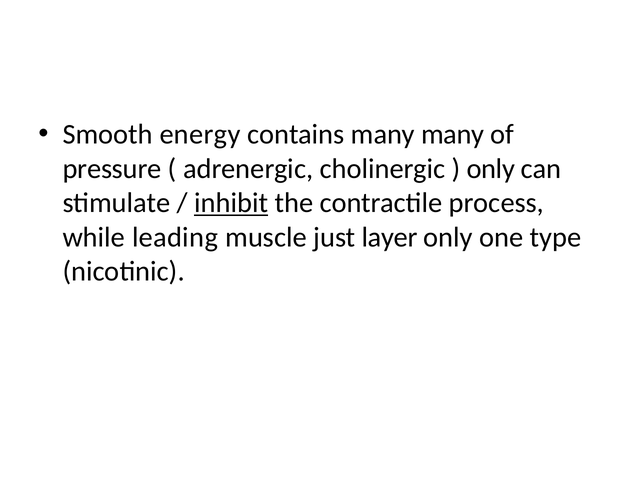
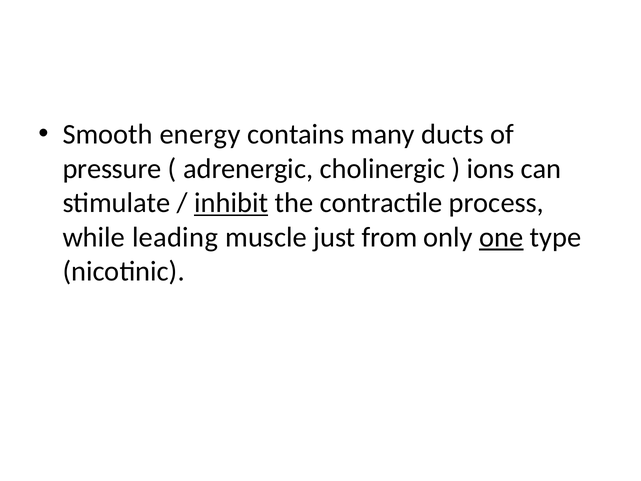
many many: many -> ducts
only at (491, 169): only -> ions
layer: layer -> from
one underline: none -> present
